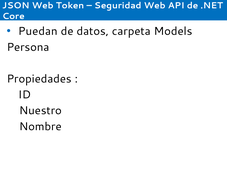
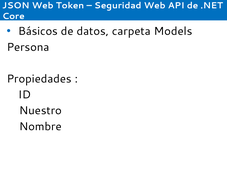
Puedan: Puedan -> Básicos
